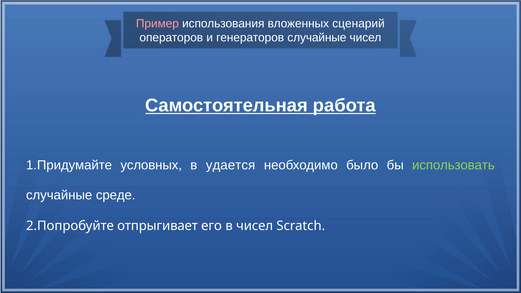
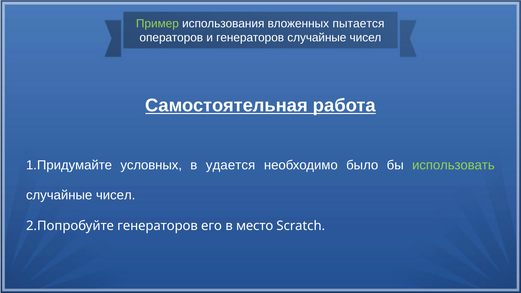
Пример colour: pink -> light green
сценарий: сценарий -> пытается
среде at (116, 195): среде -> чисел
2.Попробуйте отпрыгивает: отпрыгивает -> генераторов
в чисел: чисел -> место
